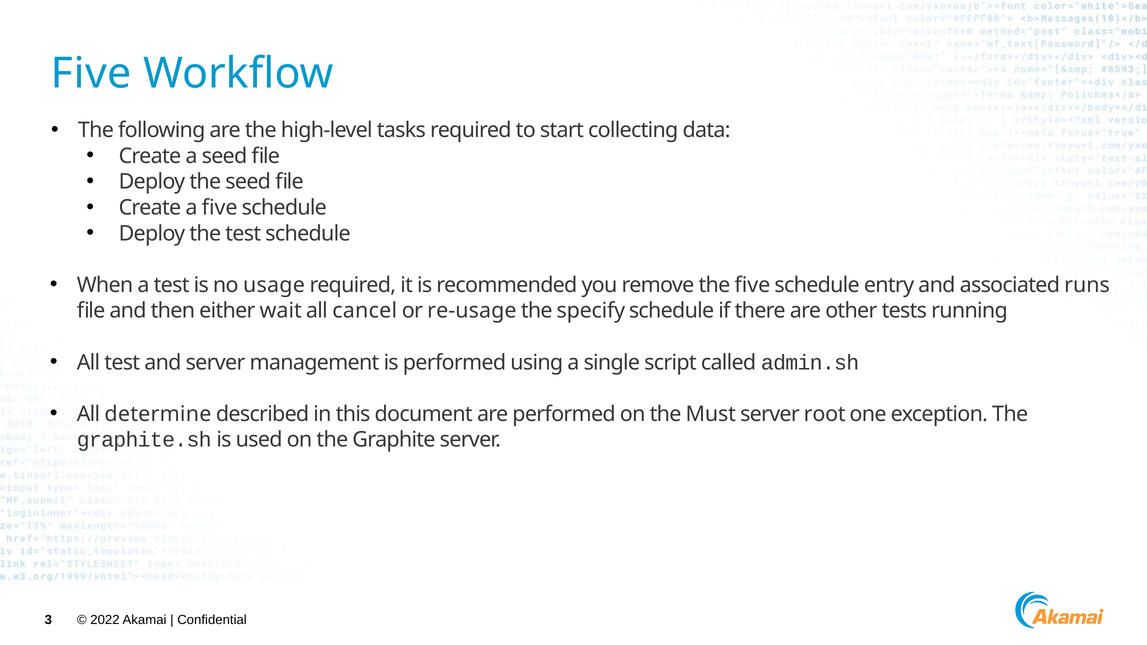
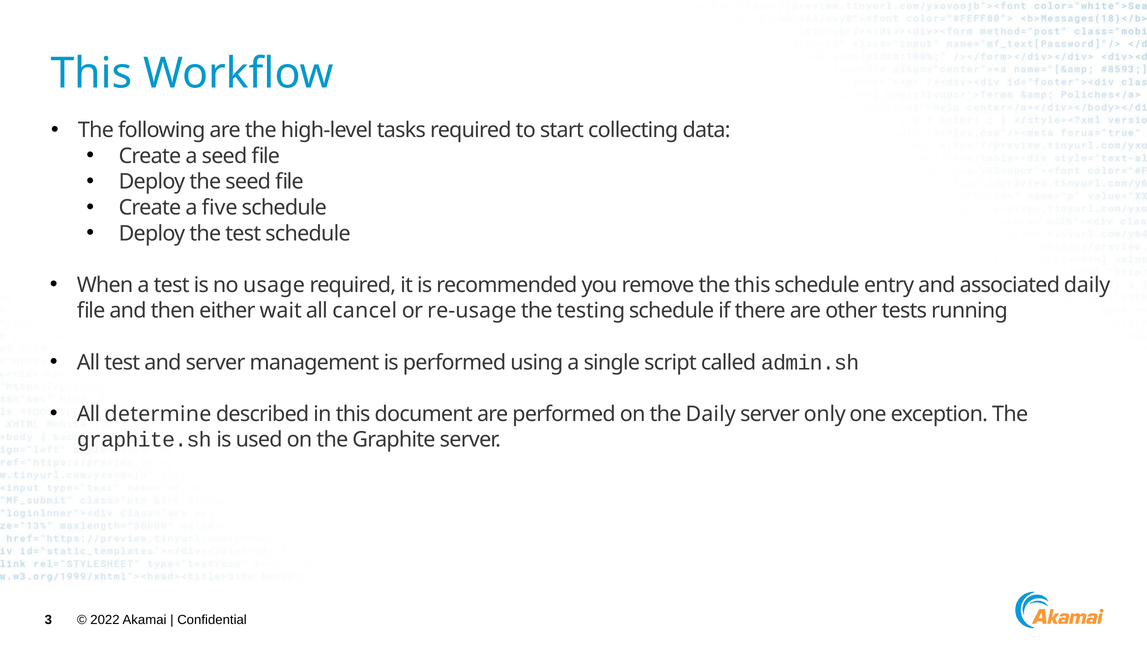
Five at (91, 74): Five -> This
the five: five -> this
associated runs: runs -> daily
specify: specify -> testing
the Must: Must -> Daily
root: root -> only
